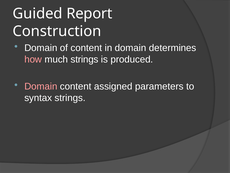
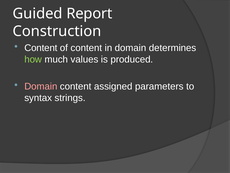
Domain at (41, 48): Domain -> Content
how colour: pink -> light green
much strings: strings -> values
